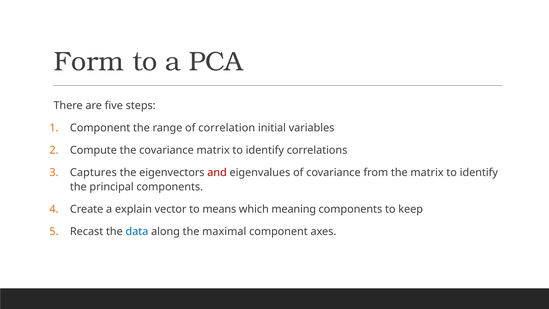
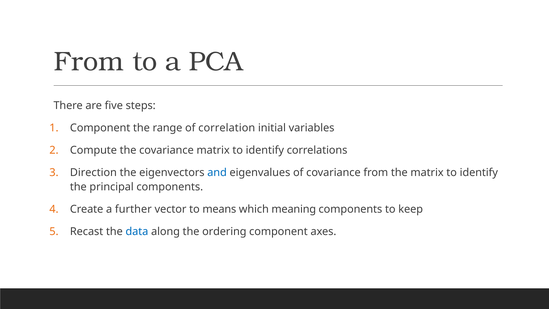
Form at (89, 61): Form -> From
Captures: Captures -> Direction
and colour: red -> blue
explain: explain -> further
maximal: maximal -> ordering
